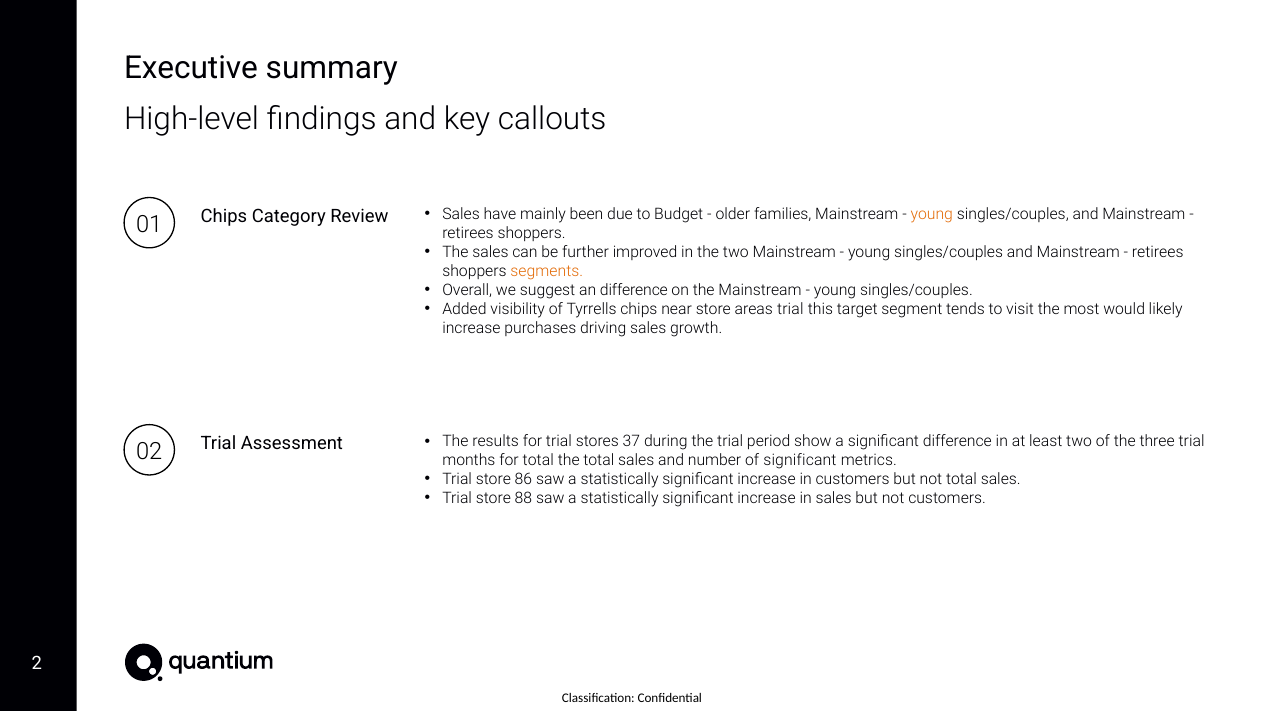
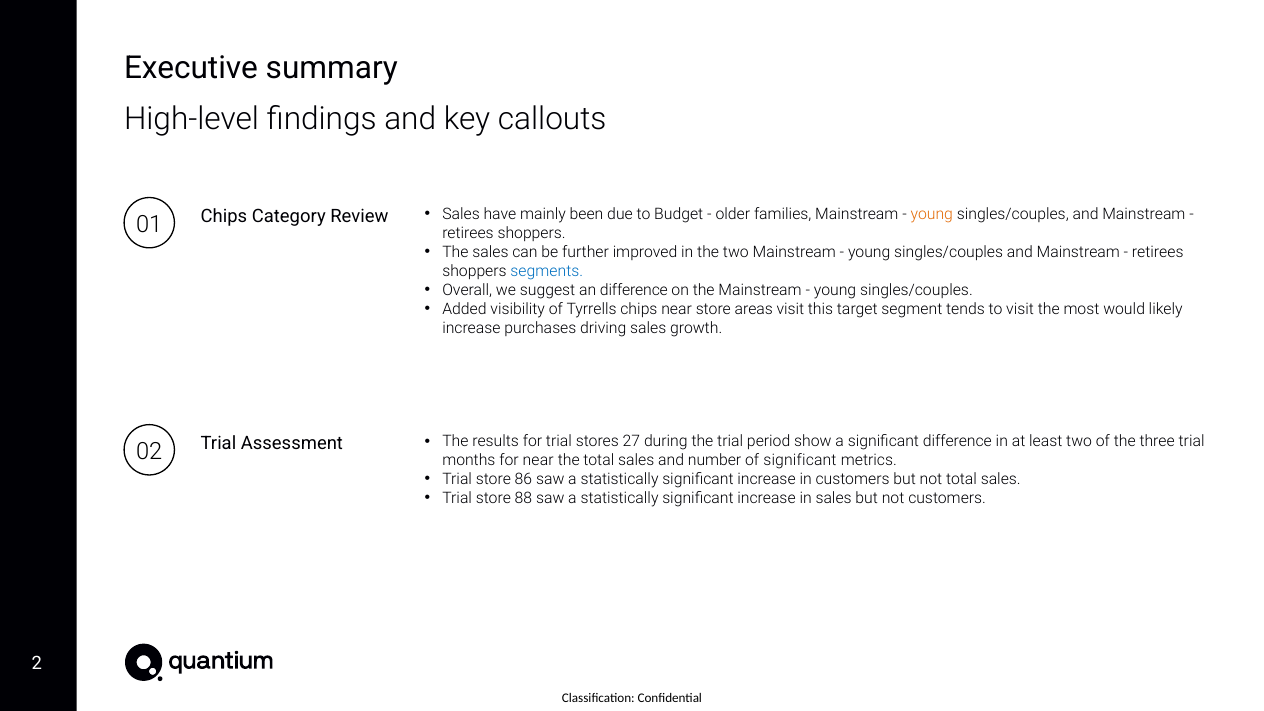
segments colour: orange -> blue
areas trial: trial -> visit
37: 37 -> 27
for total: total -> near
